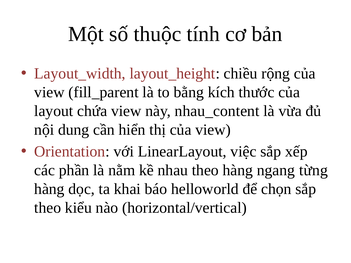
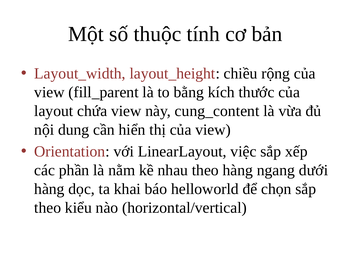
nhau_content: nhau_content -> cung_content
từng: từng -> dưới
